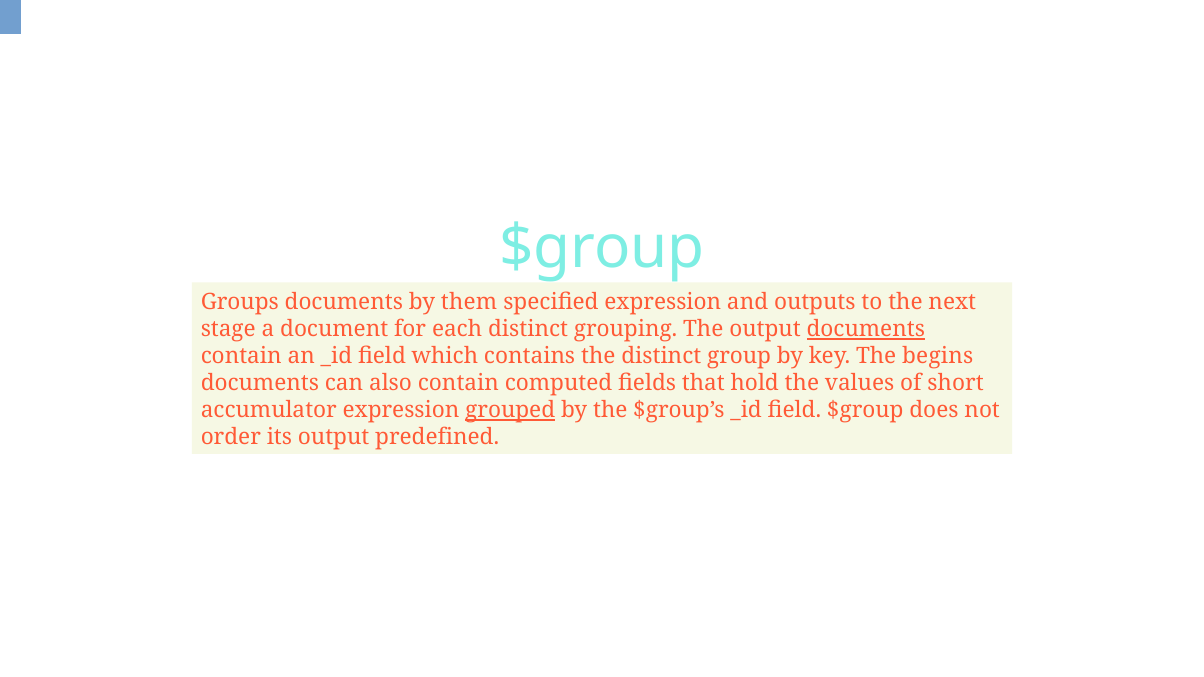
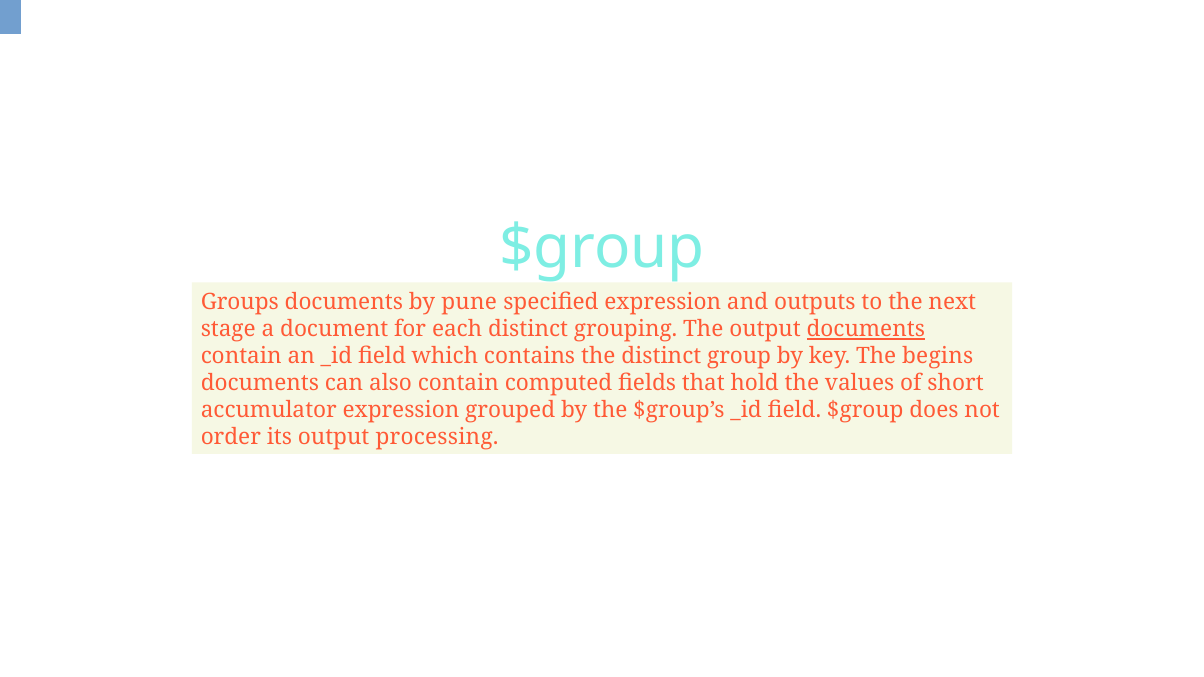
them: them -> pune
grouped underline: present -> none
predefined: predefined -> processing
